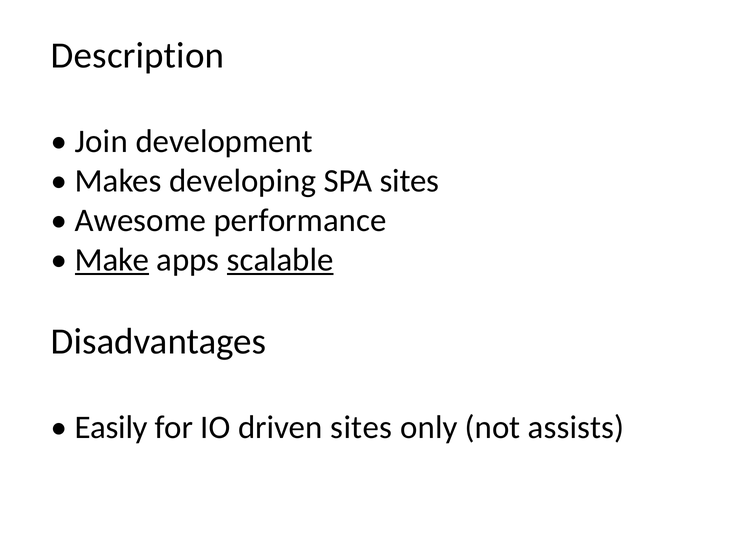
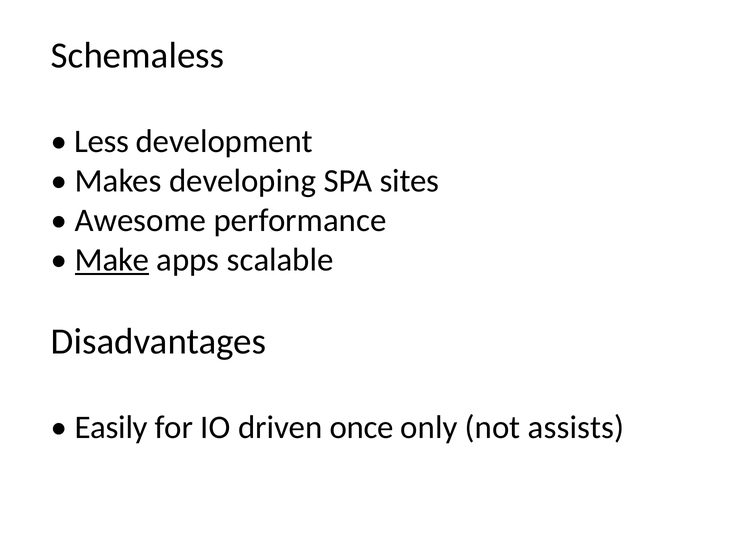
Description: Description -> Schemaless
Join: Join -> Less
scalable underline: present -> none
driven sites: sites -> once
